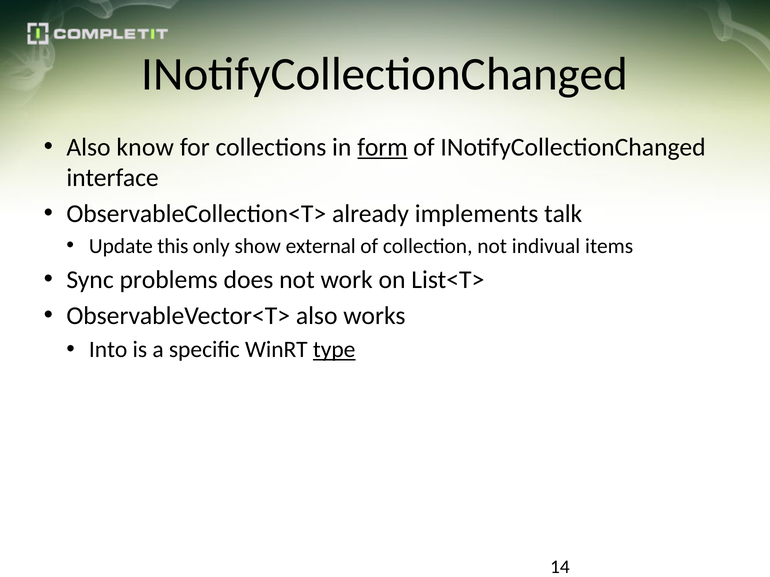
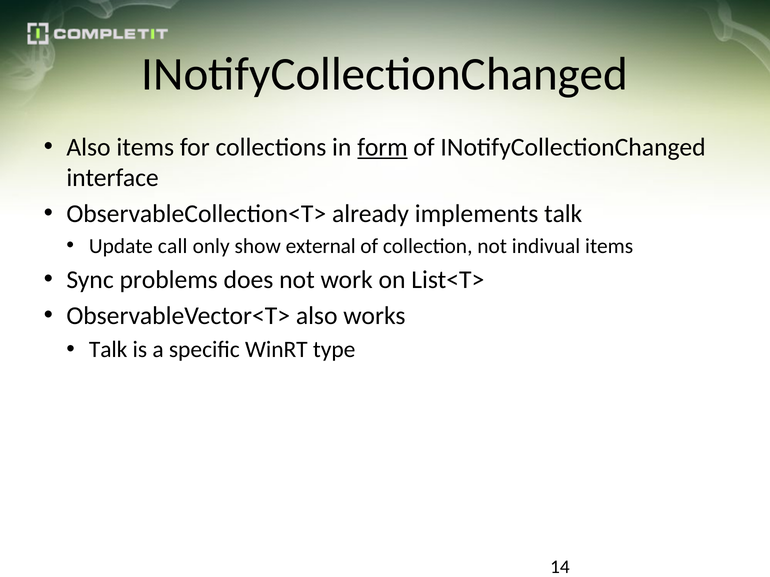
Also know: know -> items
this: this -> call
Into at (108, 350): Into -> Talk
type underline: present -> none
